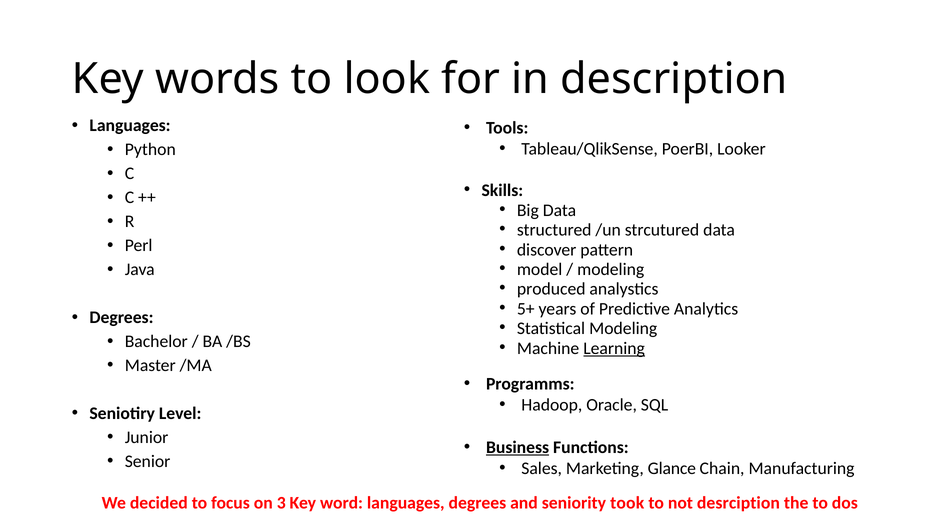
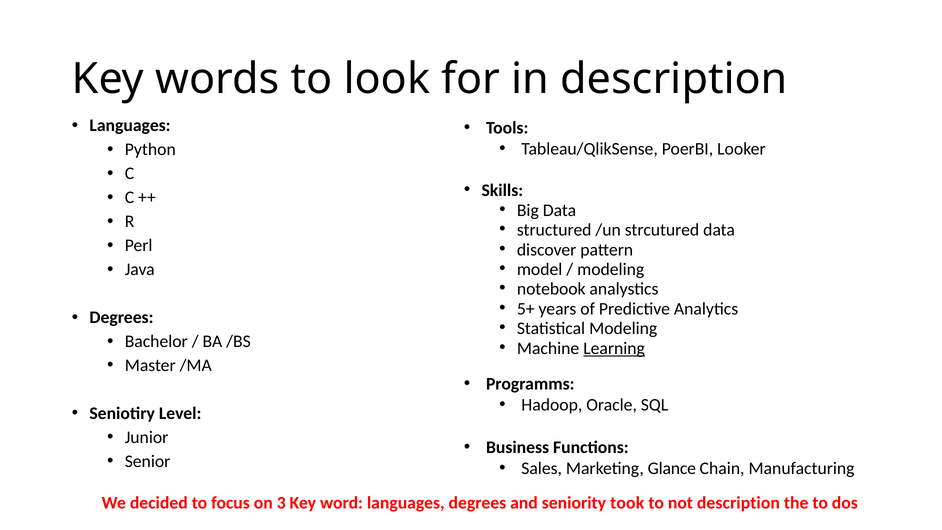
produced: produced -> notebook
Business underline: present -> none
not desrciption: desrciption -> description
